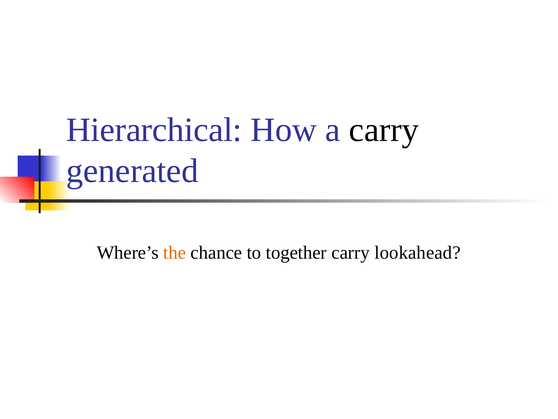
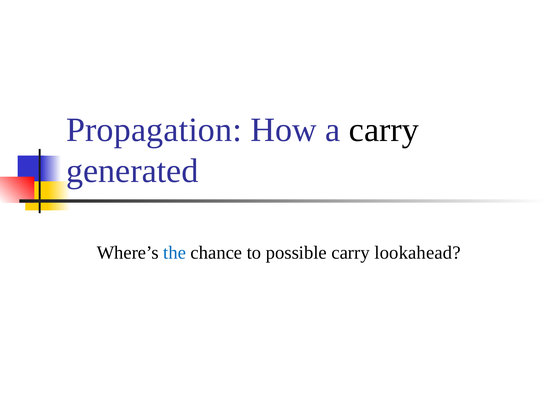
Hierarchical: Hierarchical -> Propagation
the colour: orange -> blue
together: together -> possible
